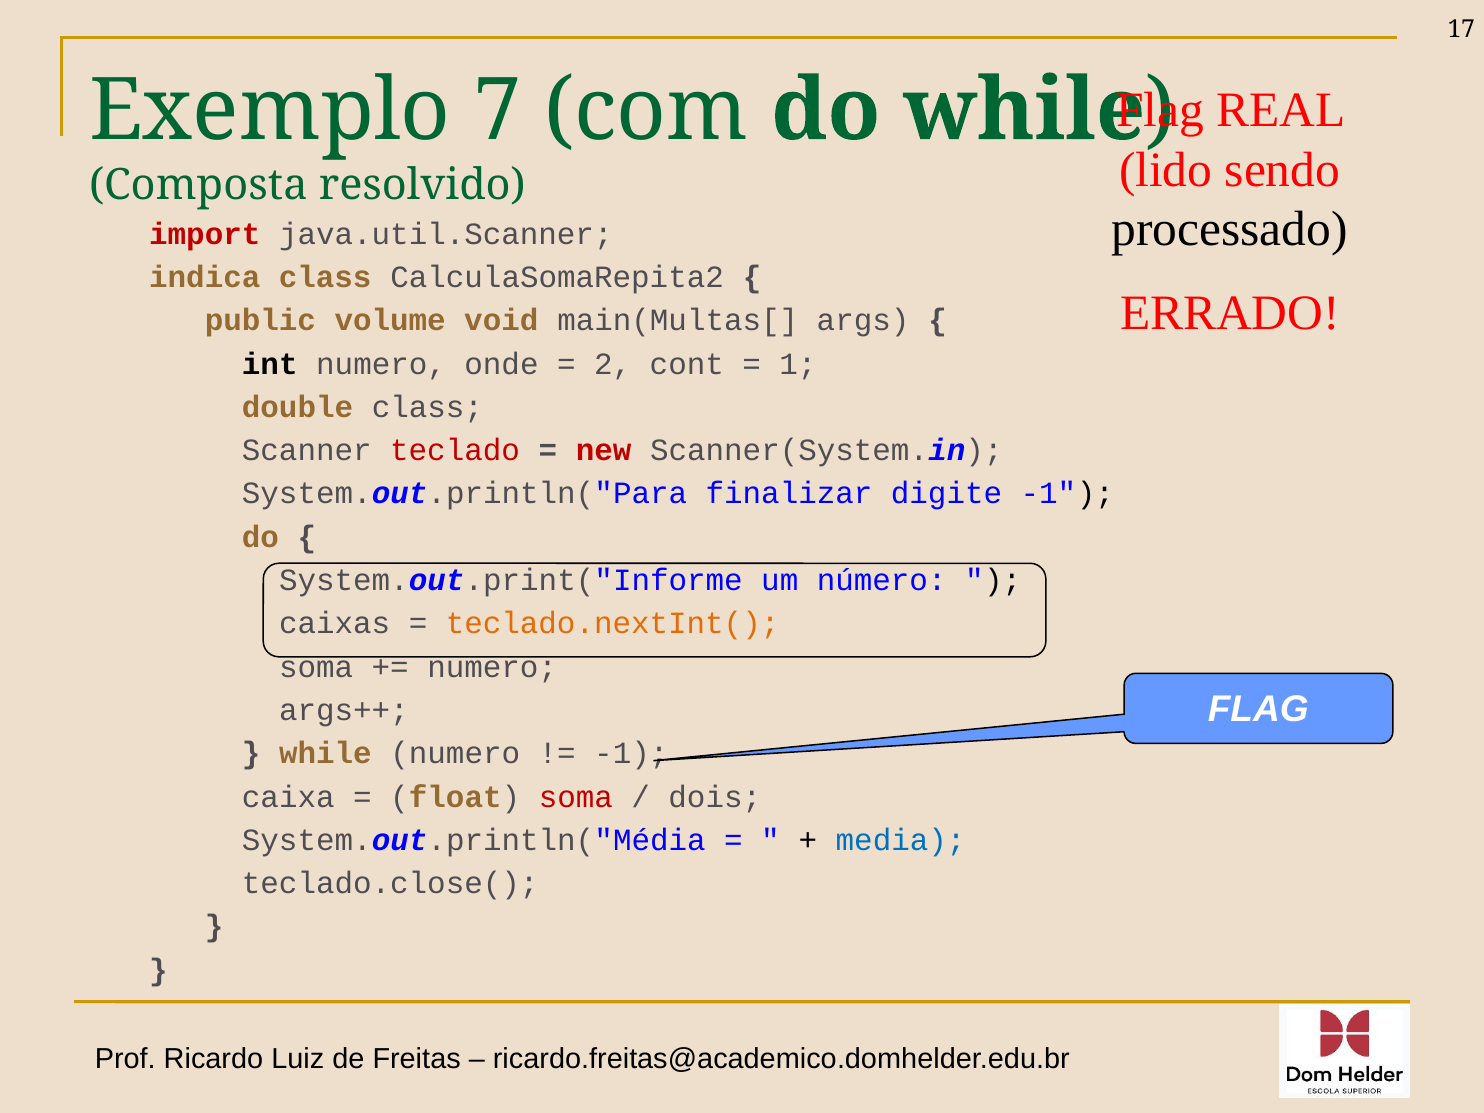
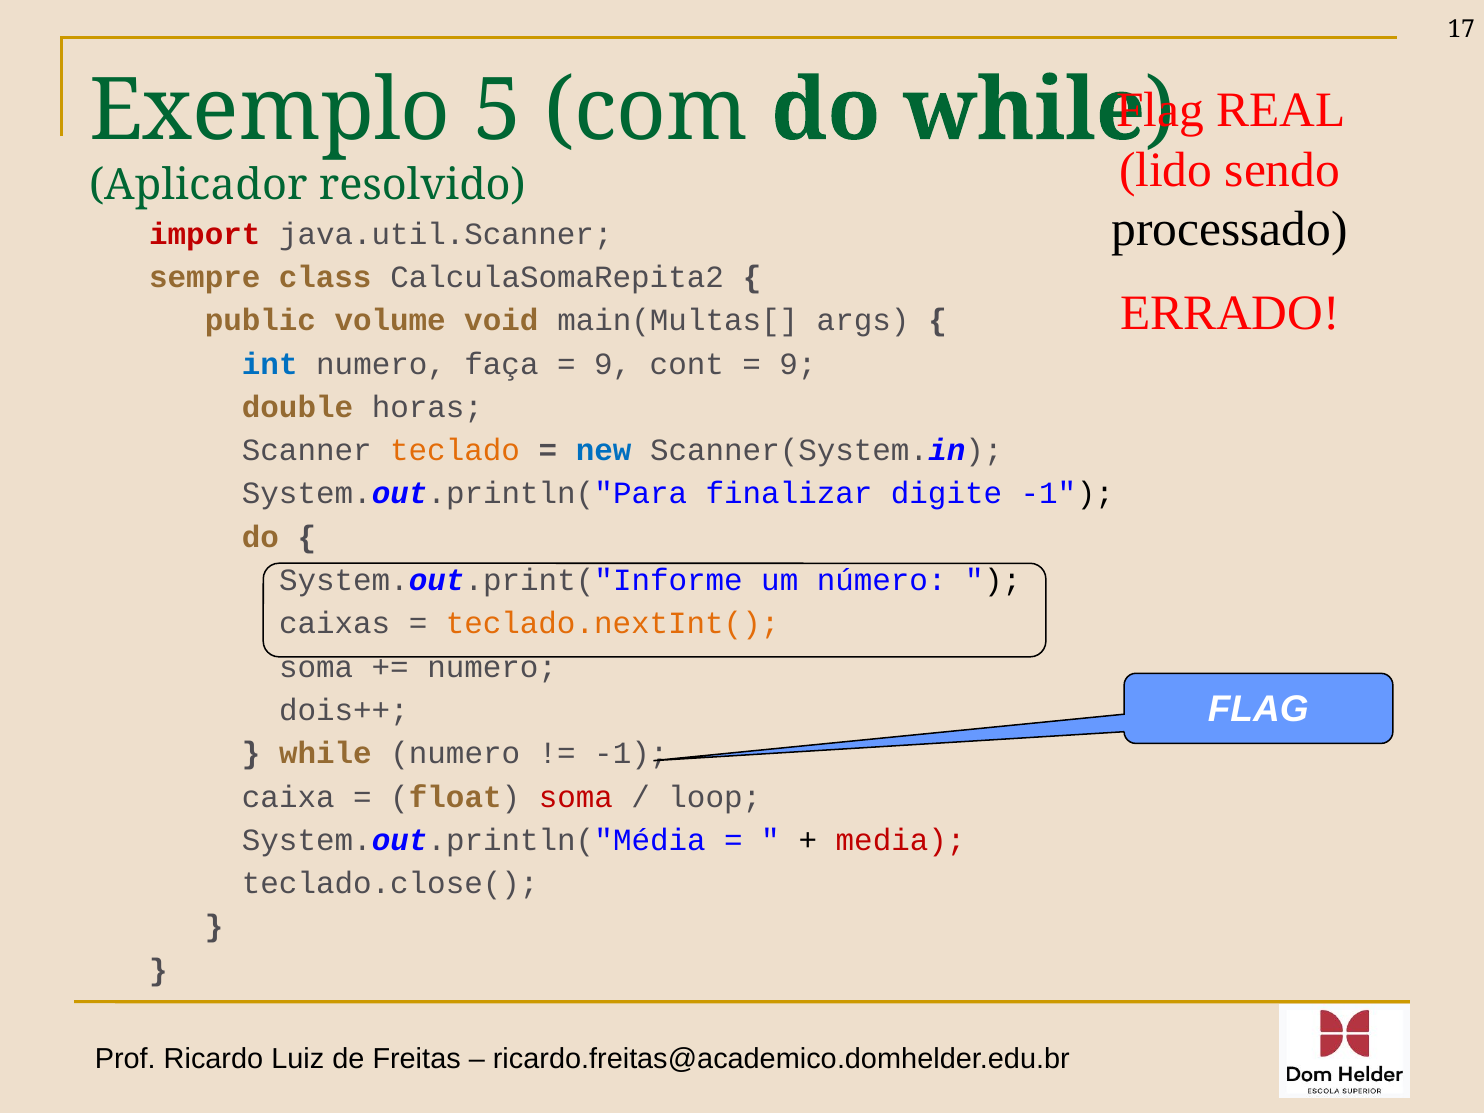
7: 7 -> 5
Composta: Composta -> Aplicador
indica: indica -> sempre
int colour: black -> blue
onde: onde -> faça
2 at (613, 364): 2 -> 9
1 at (798, 364): 1 -> 9
double class: class -> horas
teclado colour: red -> orange
new colour: red -> blue
args++: args++ -> dois++
dois: dois -> loop
media colour: blue -> red
